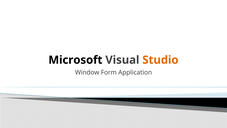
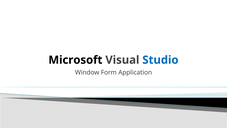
Studio colour: orange -> blue
